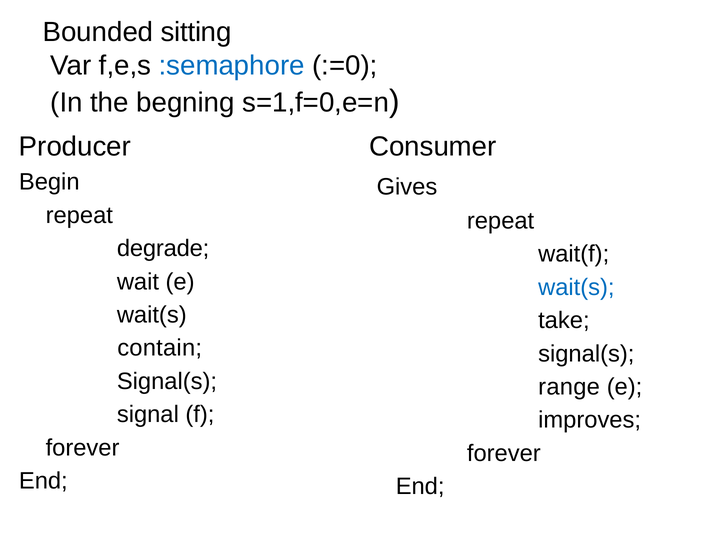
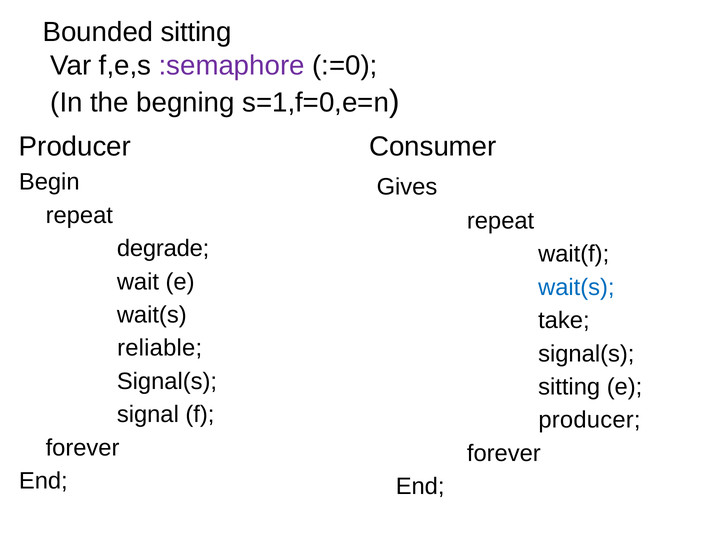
:semaphore colour: blue -> purple
contain: contain -> reliable
range at (569, 387): range -> sitting
improves at (590, 420): improves -> producer
